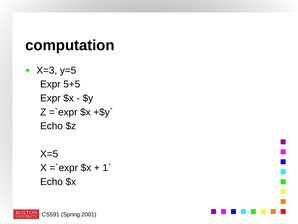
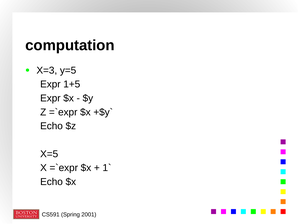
5+5: 5+5 -> 1+5
